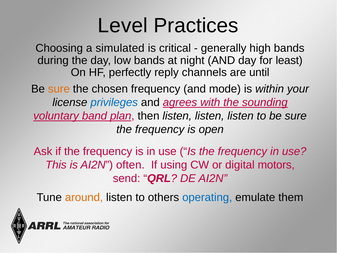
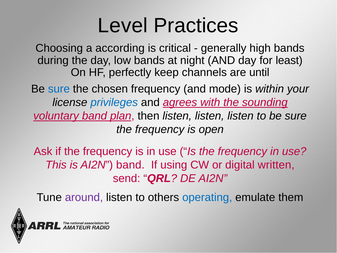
simulated: simulated -> according
reply: reply -> keep
sure at (59, 89) colour: orange -> blue
AI2N often: often -> band
motors: motors -> written
around colour: orange -> purple
